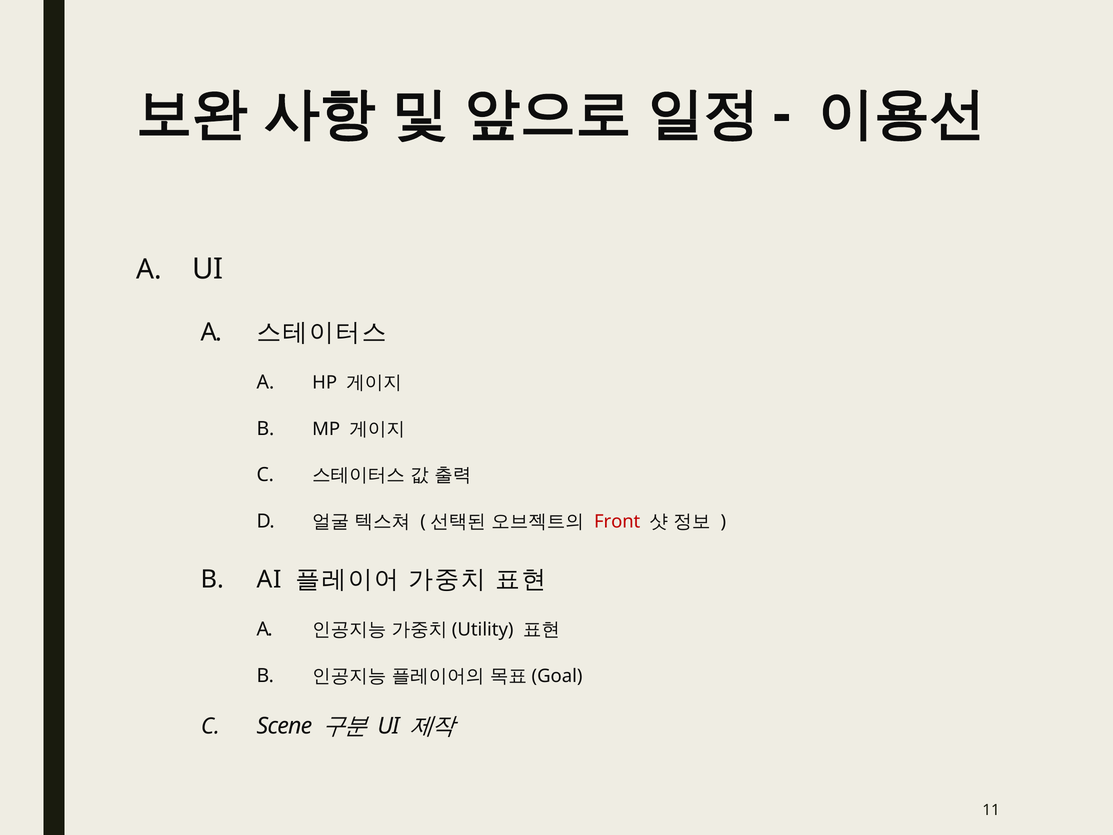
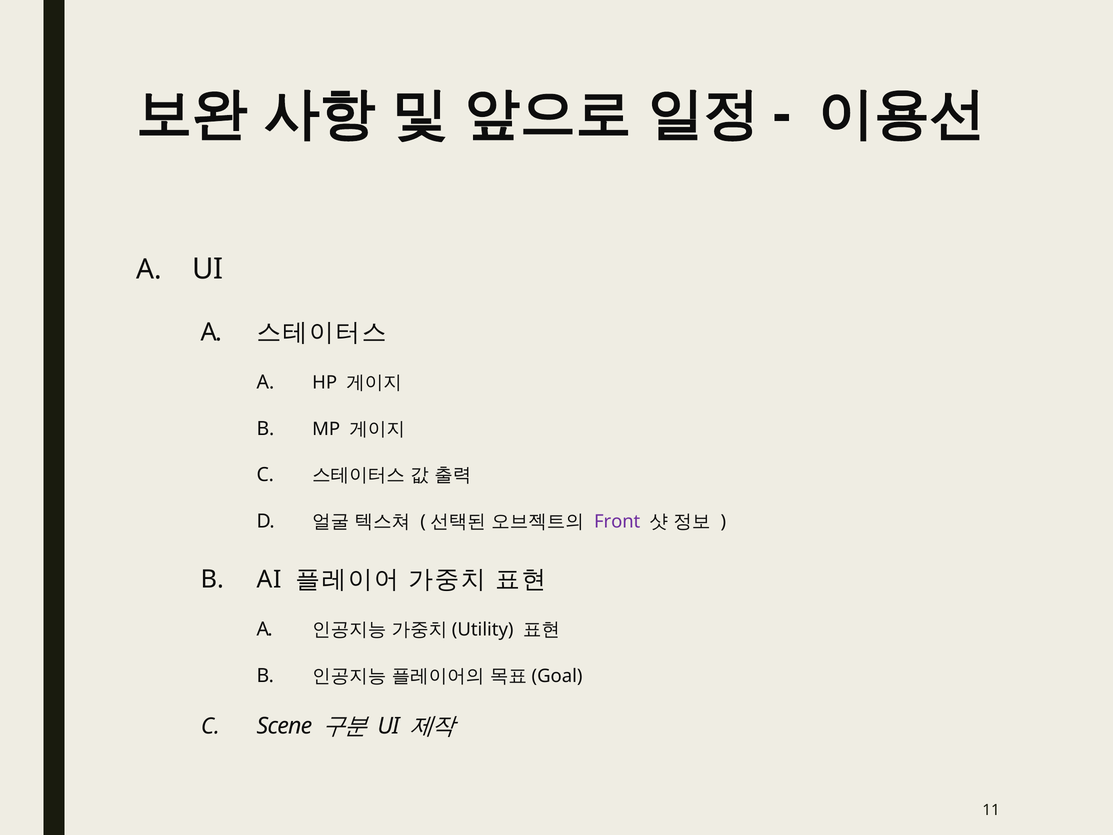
Front colour: red -> purple
